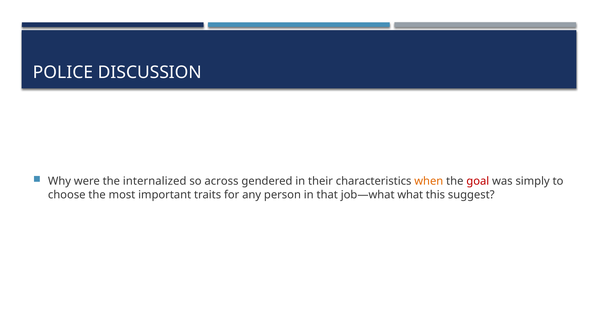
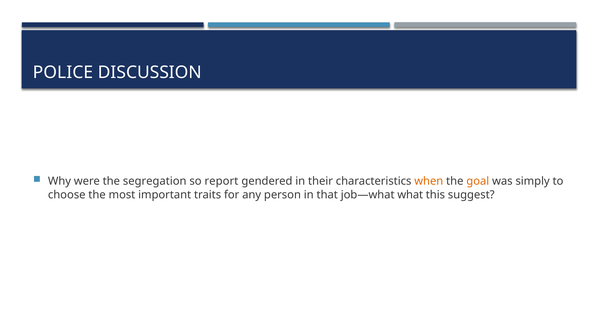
internalized: internalized -> segregation
across: across -> report
goal colour: red -> orange
